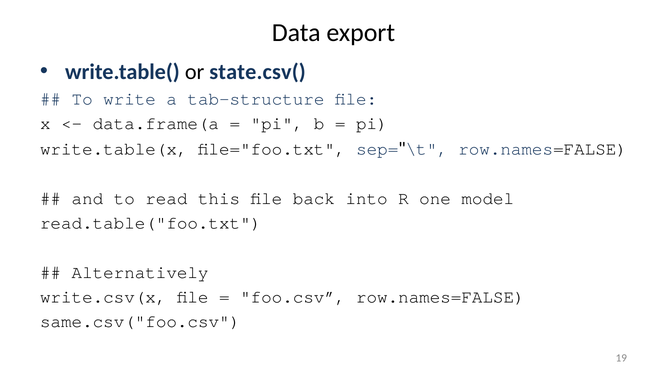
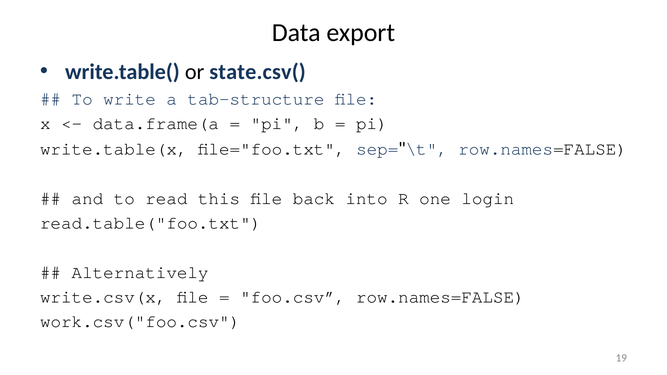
model: model -> login
same.csv("foo.csv: same.csv("foo.csv -> work.csv("foo.csv
